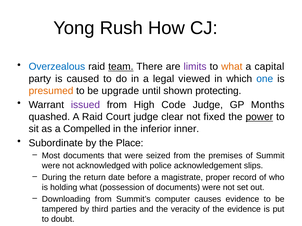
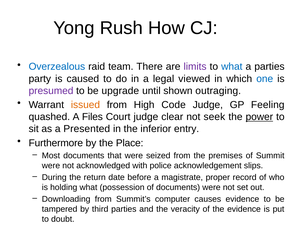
team underline: present -> none
what at (232, 67) colour: orange -> blue
a capital: capital -> parties
presumed colour: orange -> purple
protecting: protecting -> outraging
issued colour: purple -> orange
Months: Months -> Feeling
A Raid: Raid -> Files
fixed: fixed -> seek
Compelled: Compelled -> Presented
inner: inner -> entry
Subordinate: Subordinate -> Furthermore
